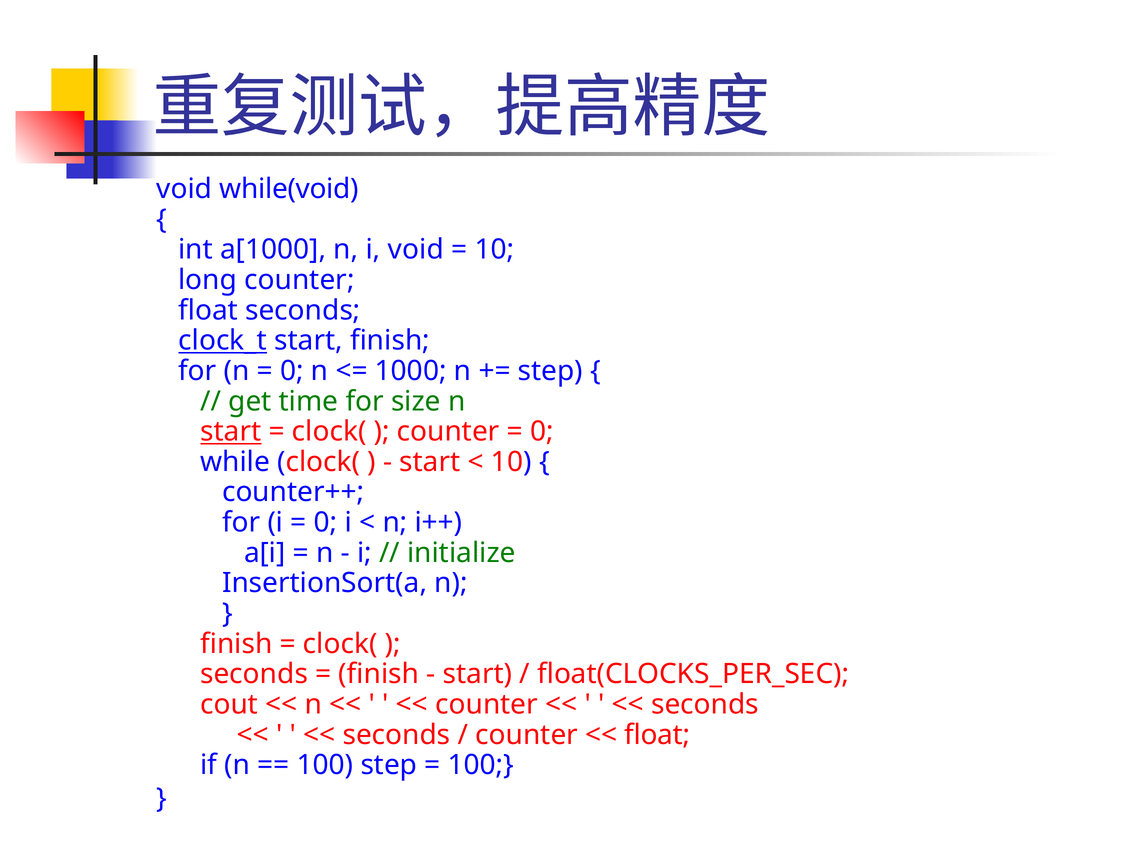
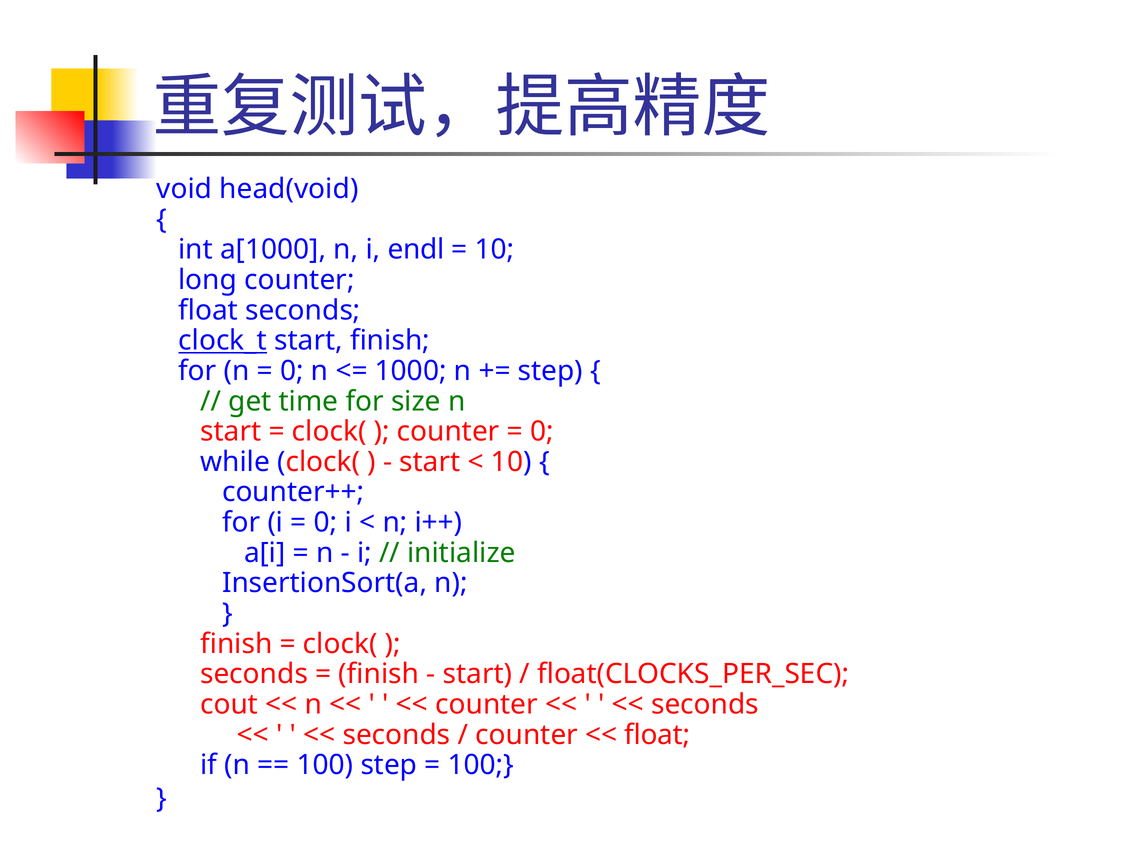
while(void: while(void -> head(void
i void: void -> endl
start at (231, 432) underline: present -> none
